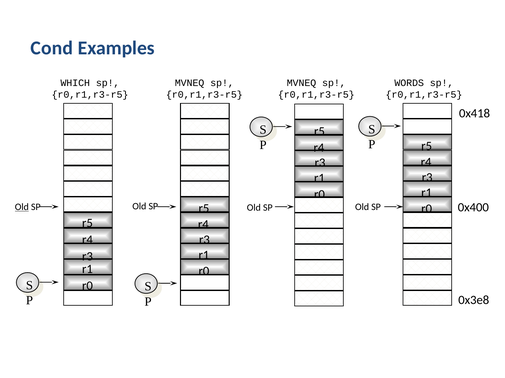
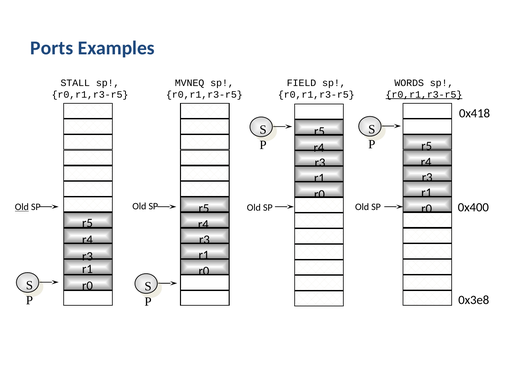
Cond: Cond -> Ports
WHICH: WHICH -> STALL
MVNEQ at (301, 83): MVNEQ -> FIELD
r0,r1,r3-r5 at (424, 95) underline: none -> present
